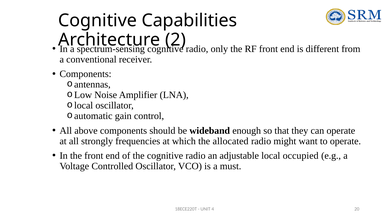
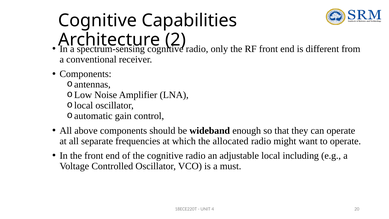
strongly: strongly -> separate
occupied: occupied -> including
